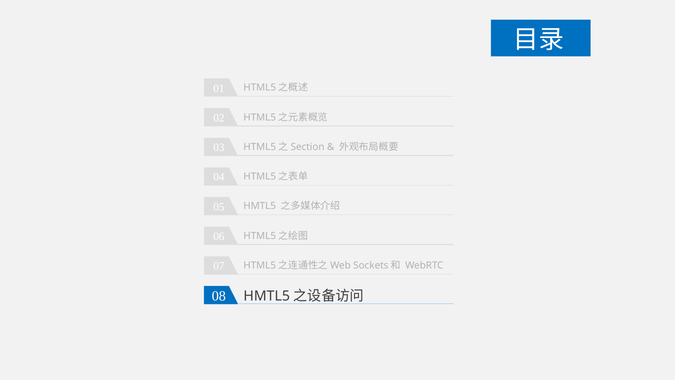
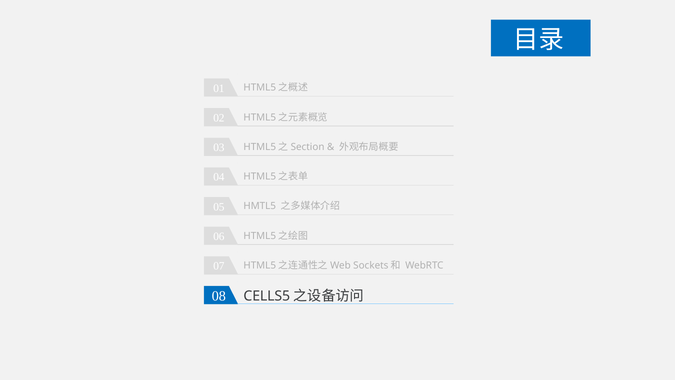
08 HMTL5: HMTL5 -> CELLS5
